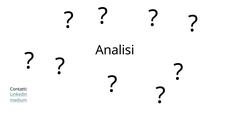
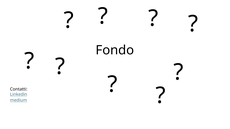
Analisi: Analisi -> Fondo
